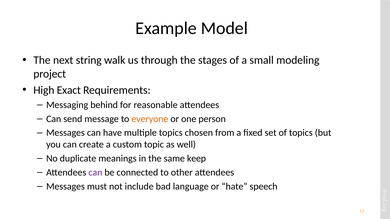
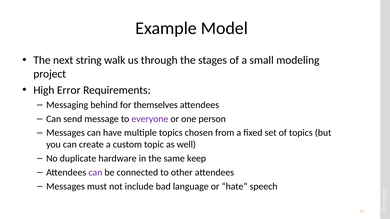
Exact: Exact -> Error
reasonable: reasonable -> themselves
everyone colour: orange -> purple
meanings: meanings -> hardware
